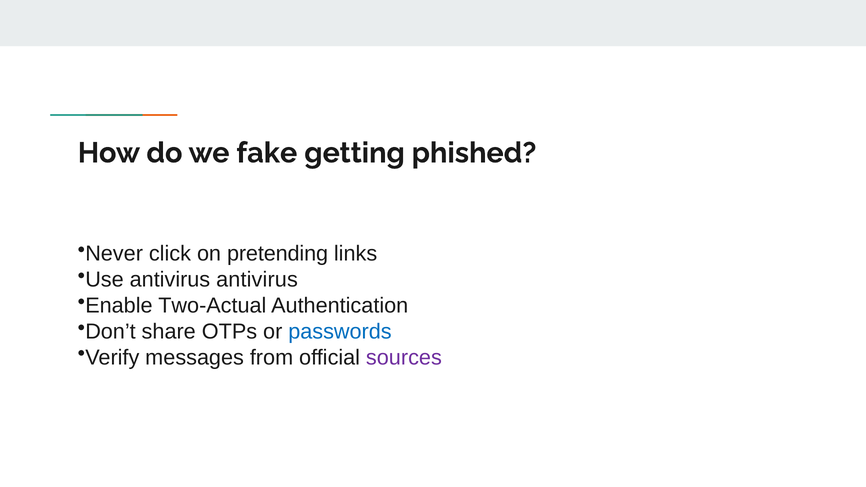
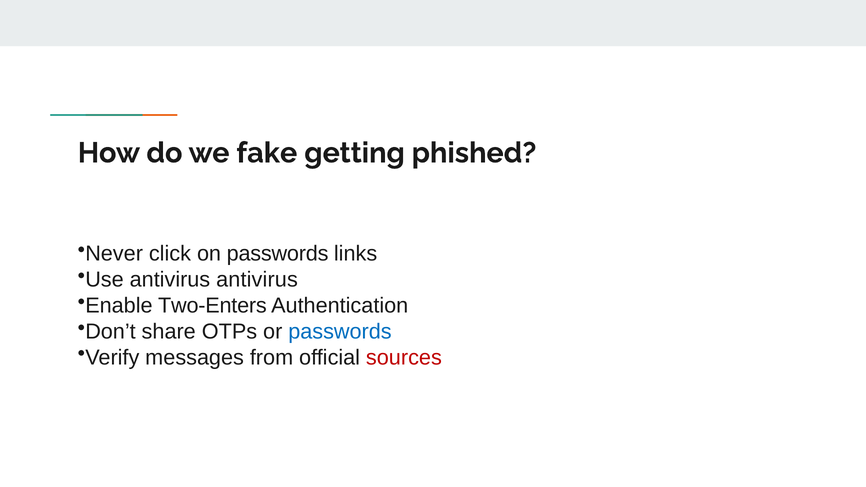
on pretending: pretending -> passwords
Two-Actual: Two-Actual -> Two-Enters
sources colour: purple -> red
